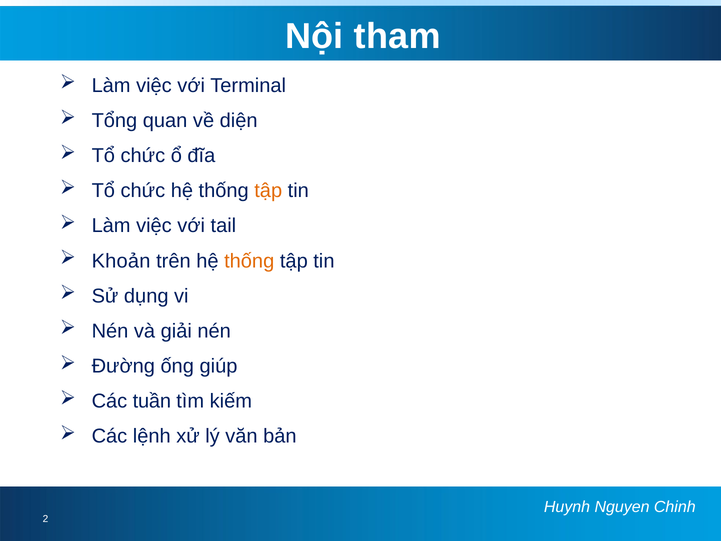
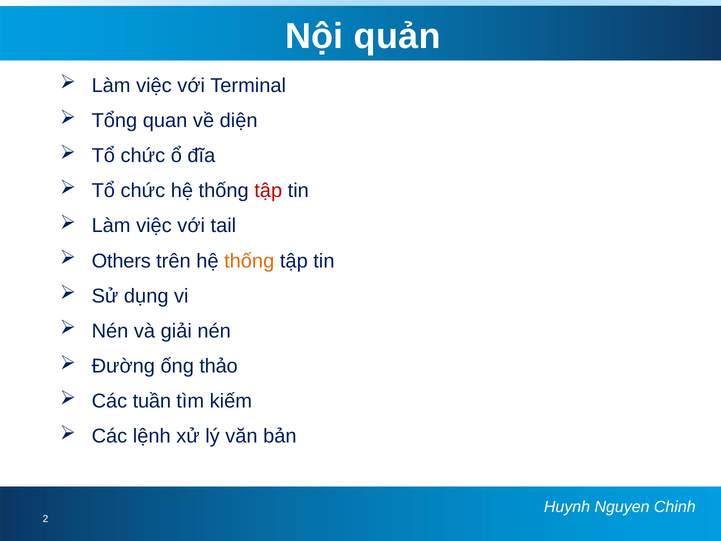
tham: tham -> quản
tập at (268, 191) colour: orange -> red
Khoản: Khoản -> Others
giúp: giúp -> thảo
